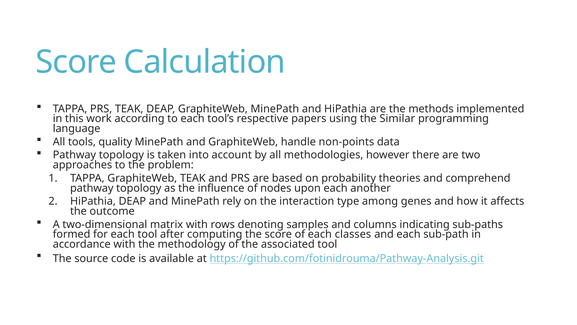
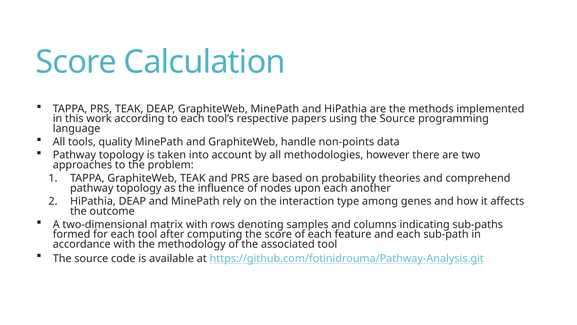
using the Similar: Similar -> Source
classes: classes -> feature
